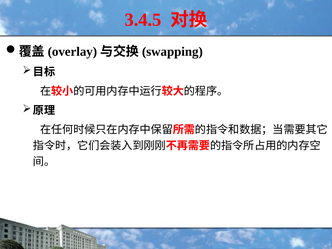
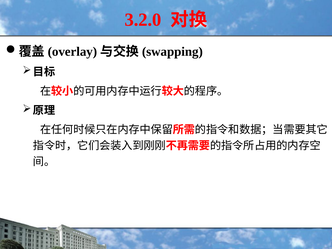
3.4.5: 3.4.5 -> 3.2.0
